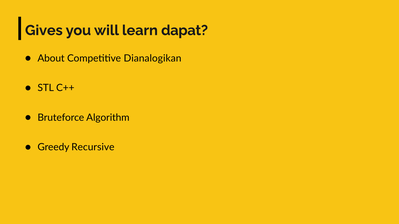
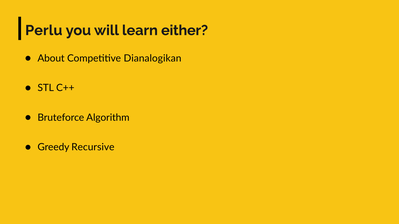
Gives: Gives -> Perlu
dapat: dapat -> either
